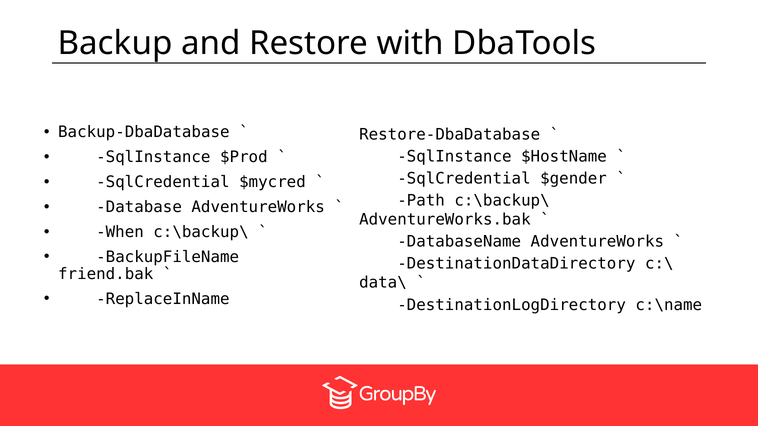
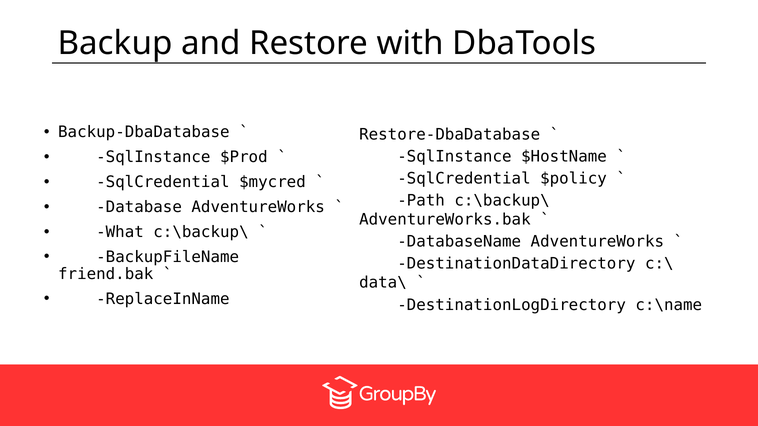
$gender: $gender -> $policy
When: When -> What
